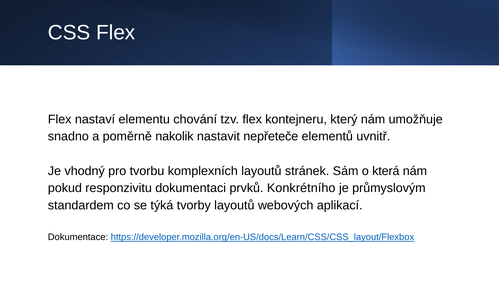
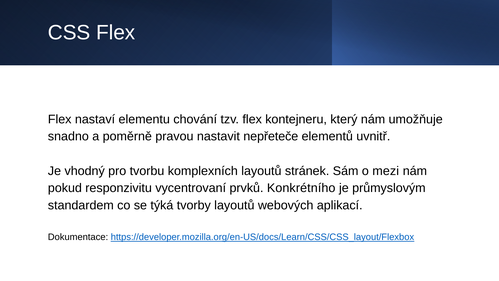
nakolik: nakolik -> pravou
která: která -> mezi
dokumentaci: dokumentaci -> vycentrovaní
